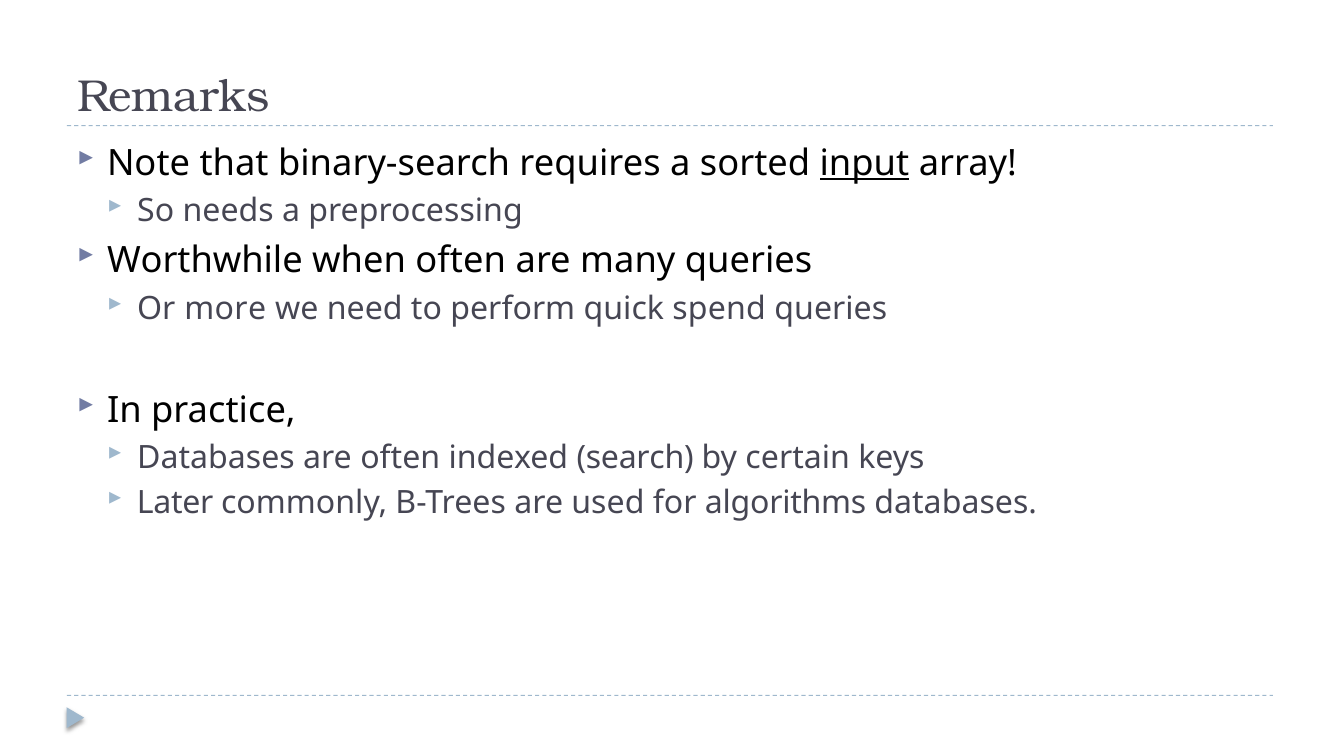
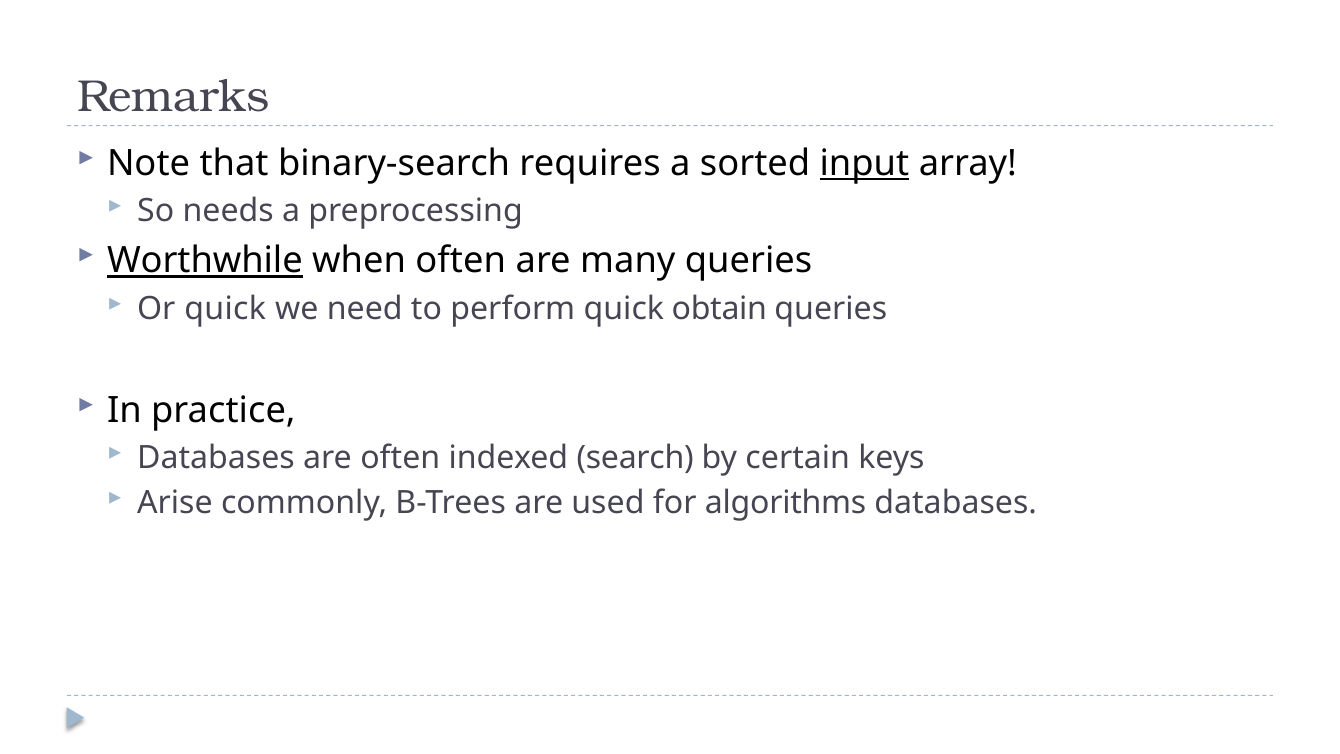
Worthwhile underline: none -> present
Or more: more -> quick
spend: spend -> obtain
Later: Later -> Arise
